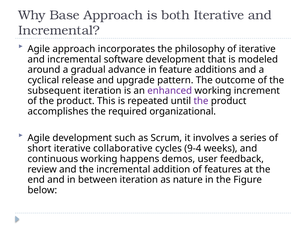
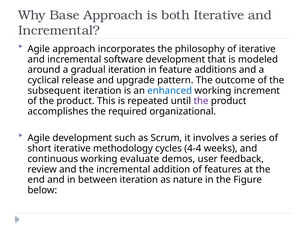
gradual advance: advance -> iteration
enhanced colour: purple -> blue
collaborative: collaborative -> methodology
9-4: 9-4 -> 4-4
happens: happens -> evaluate
